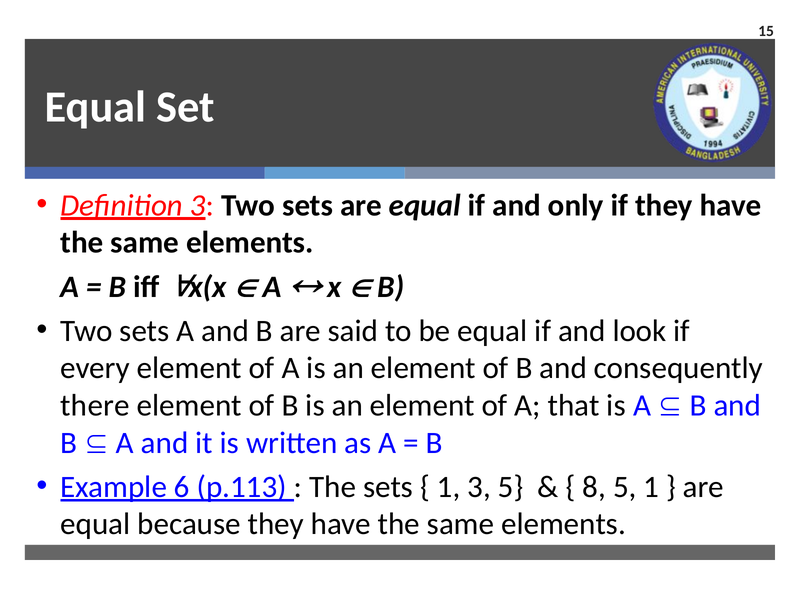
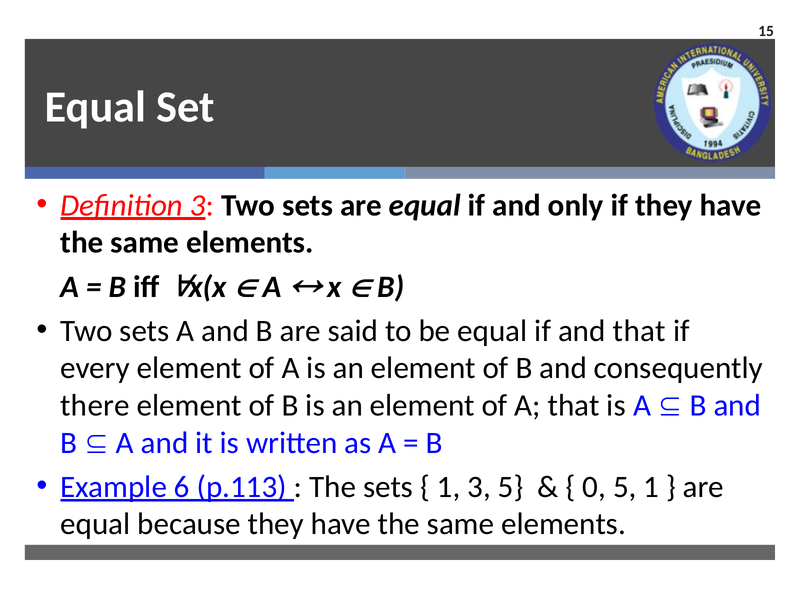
and look: look -> that
8: 8 -> 0
